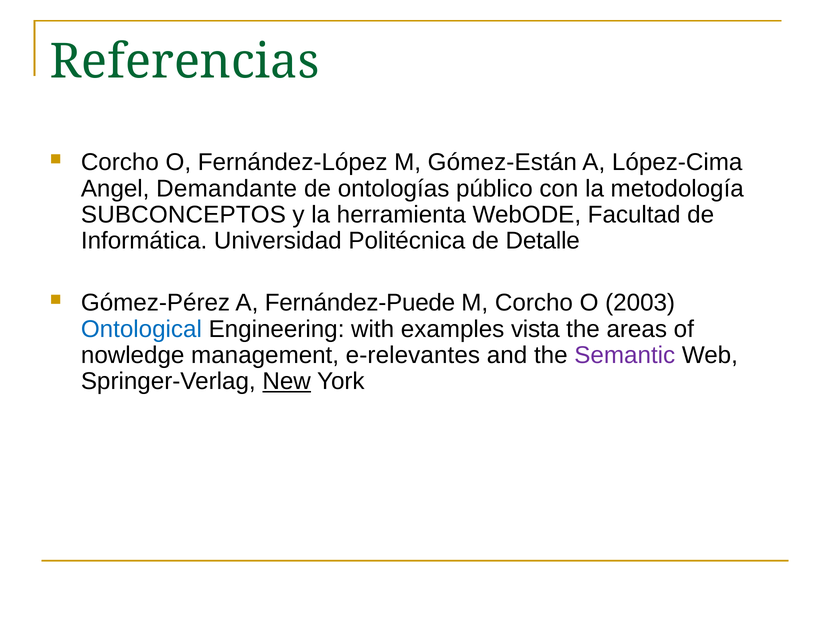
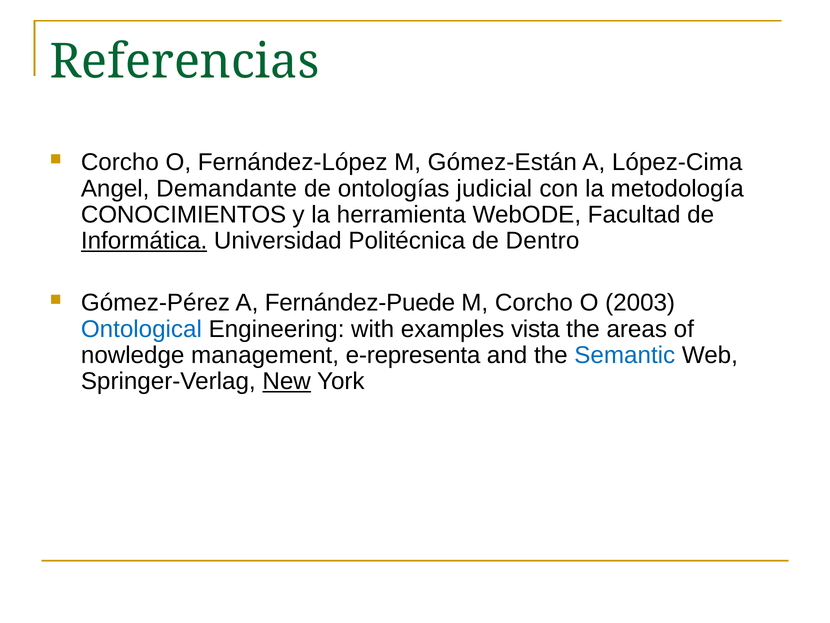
público: público -> judicial
SUBCONCEPTOS: SUBCONCEPTOS -> CONOCIMIENTOS
Informática underline: none -> present
Detalle: Detalle -> Dentro
e-relevantes: e-relevantes -> e-representa
Semantic colour: purple -> blue
